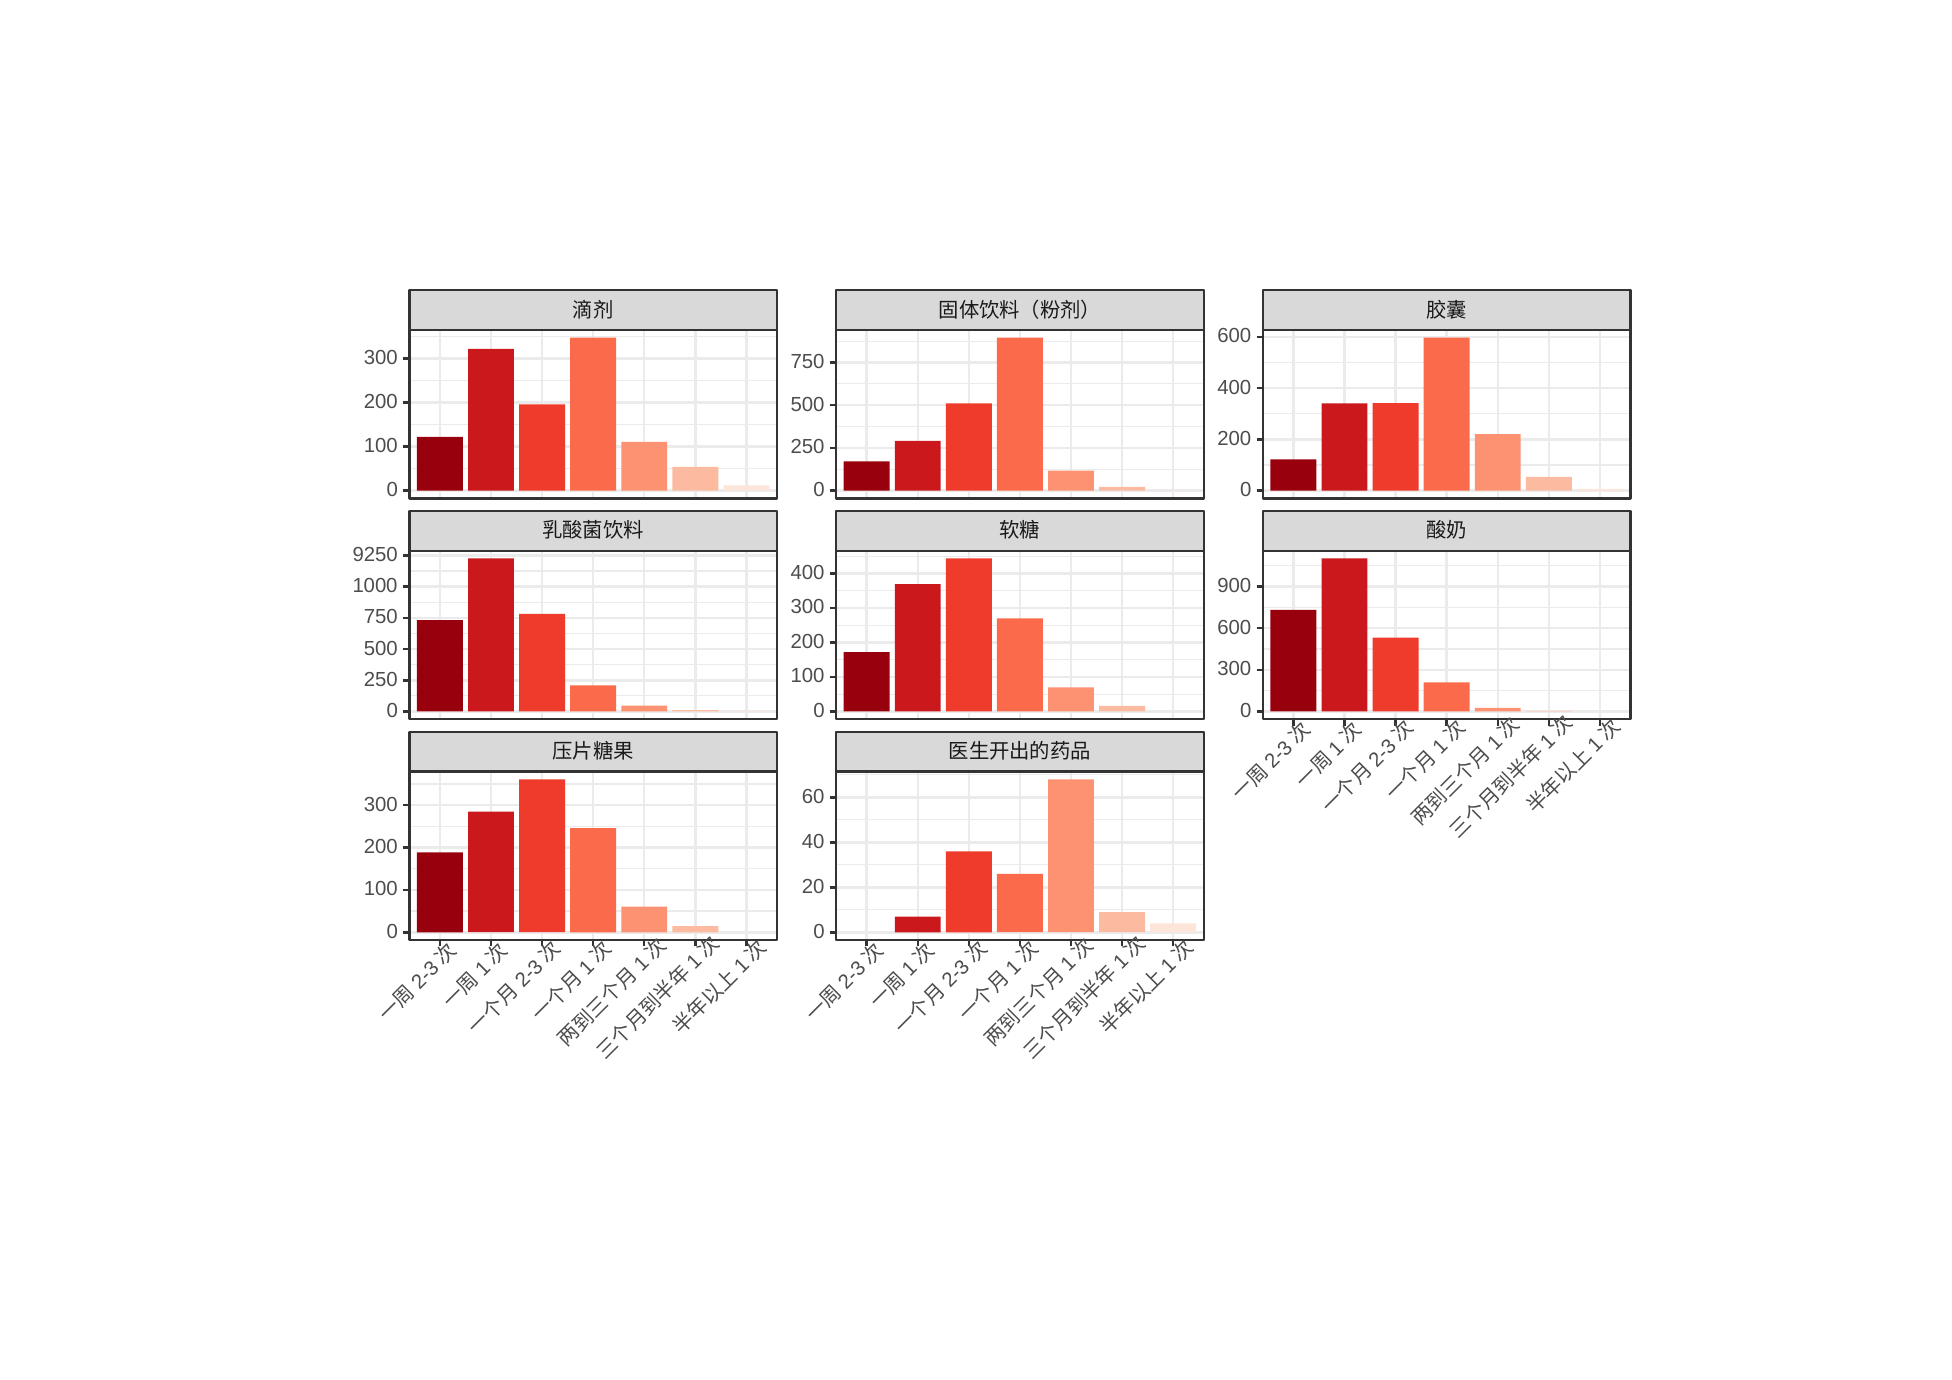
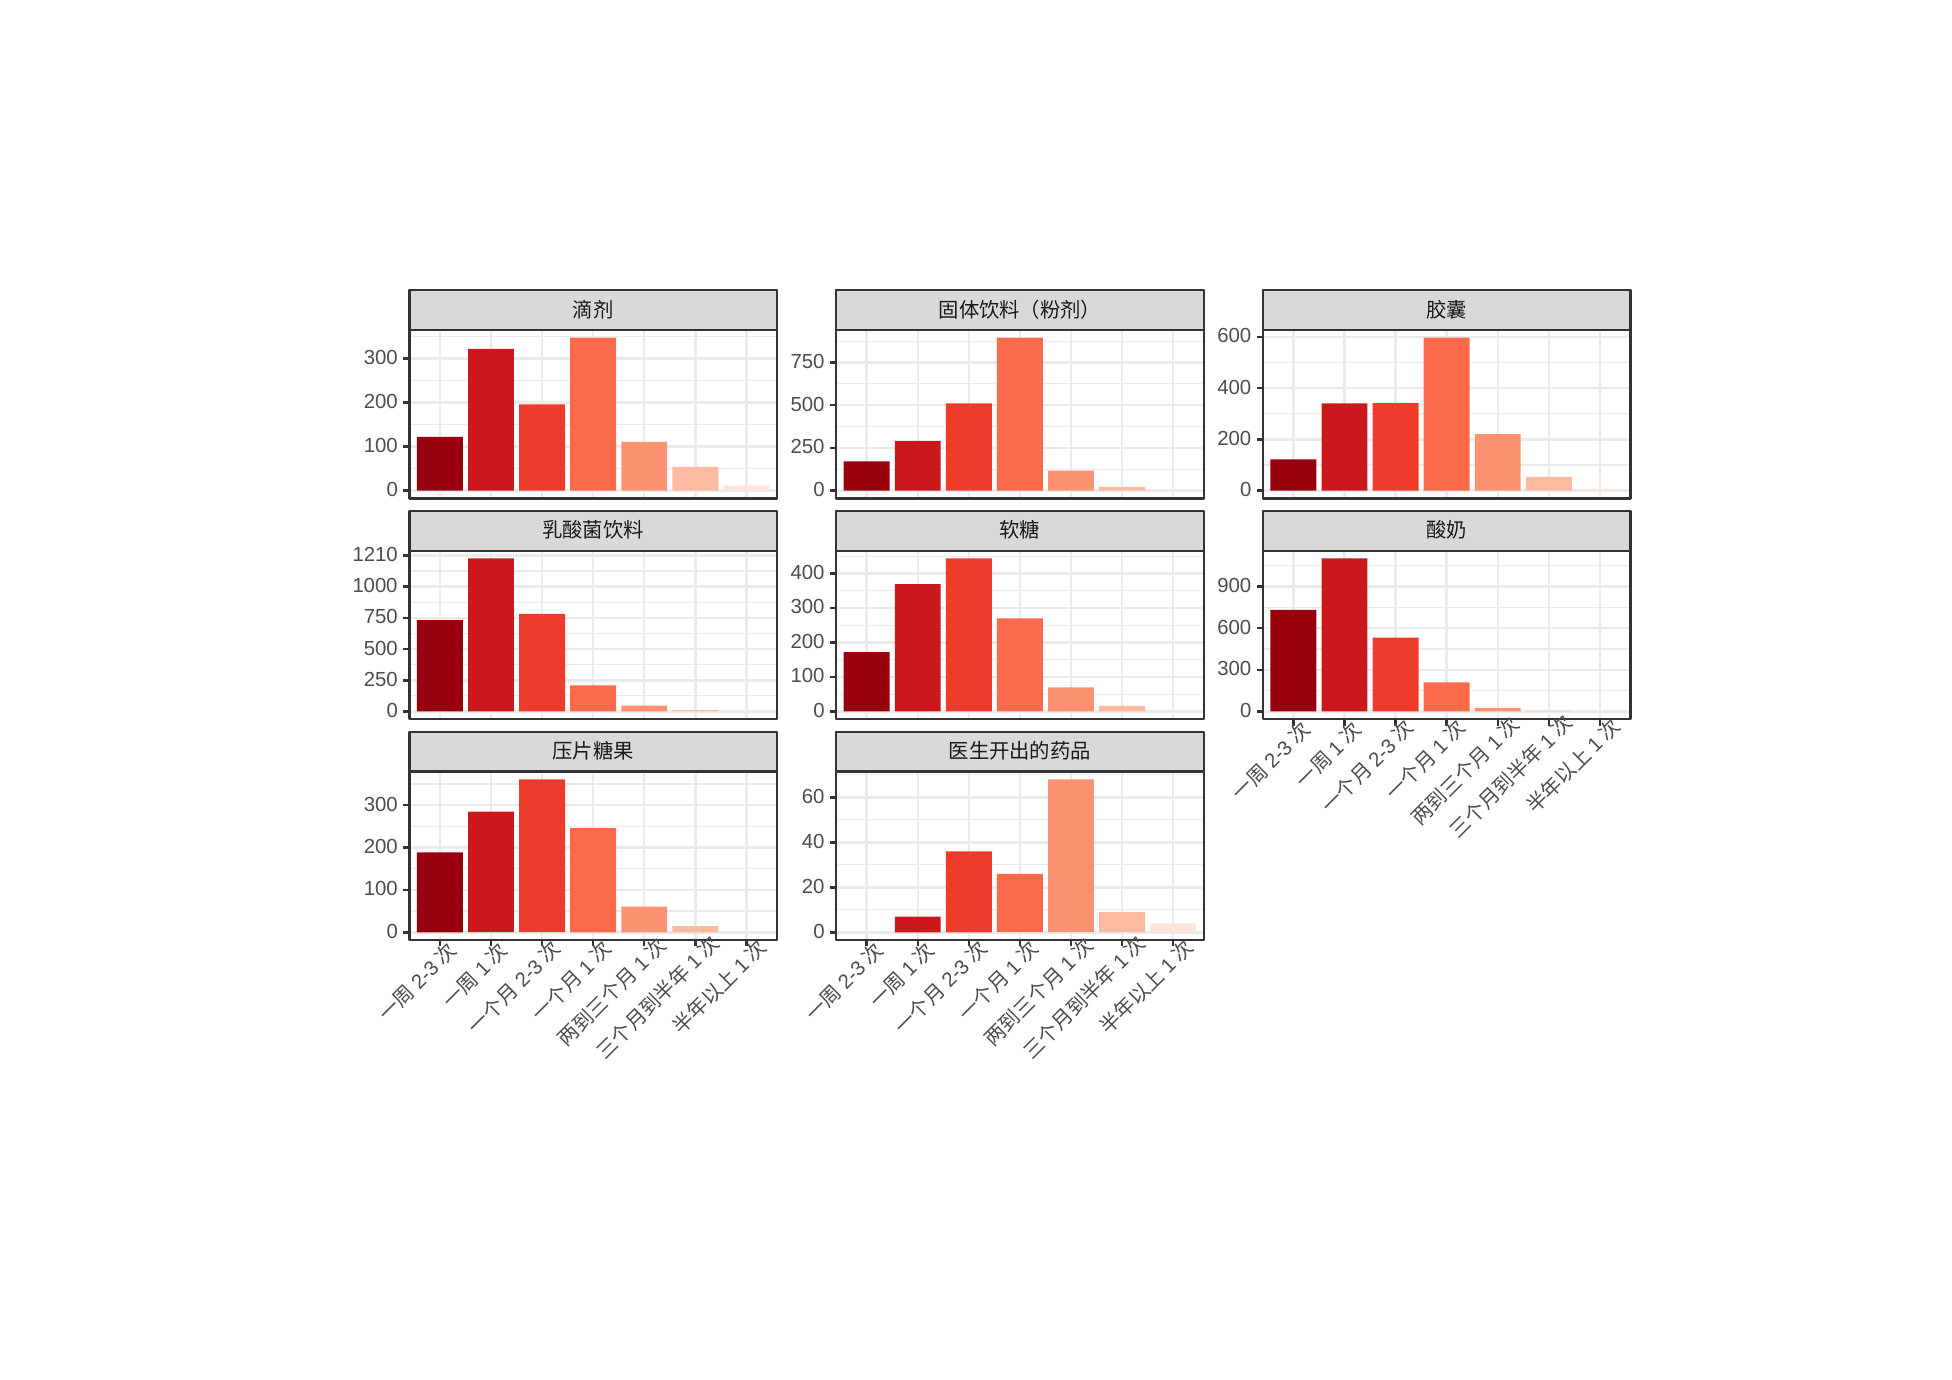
9250: 9250 -> 1210
